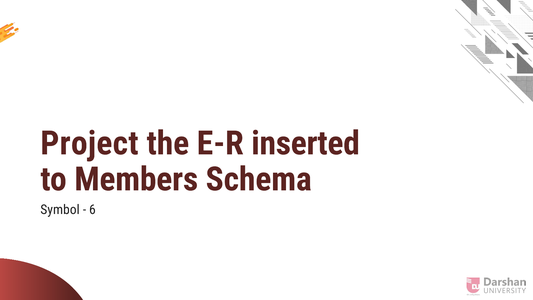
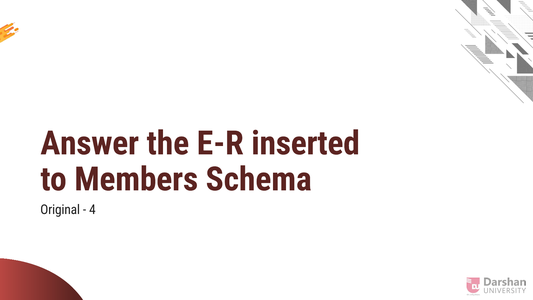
Project: Project -> Answer
Symbol: Symbol -> Original
6: 6 -> 4
